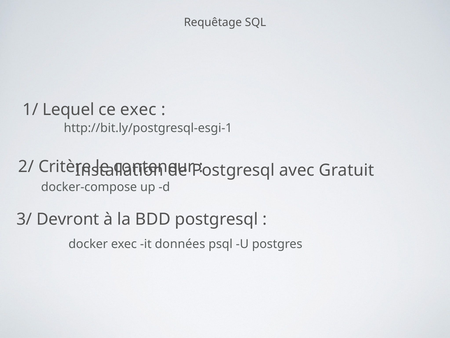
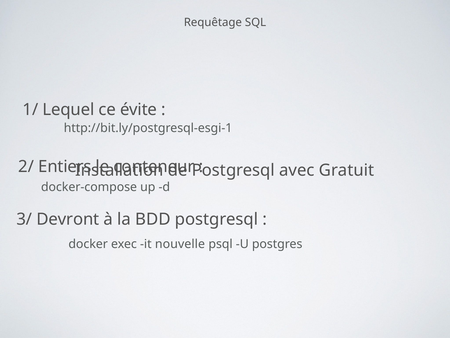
ce exec: exec -> évite
Critère: Critère -> Entiers
données: données -> nouvelle
